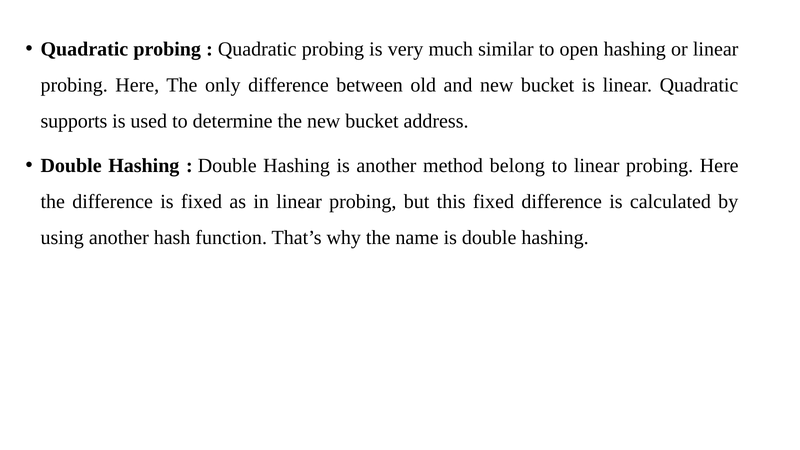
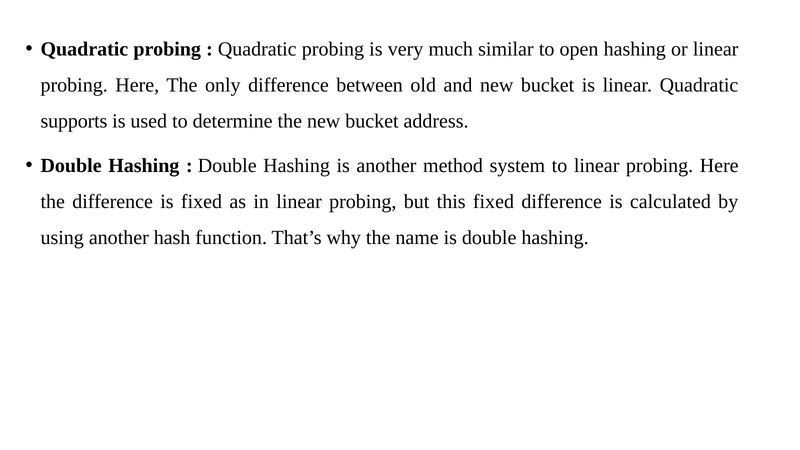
belong: belong -> system
